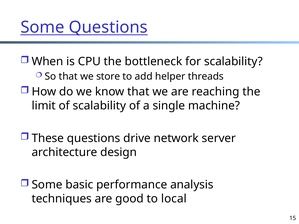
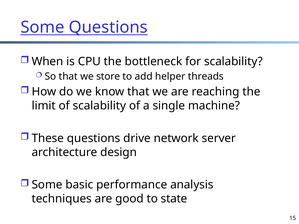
local: local -> state
